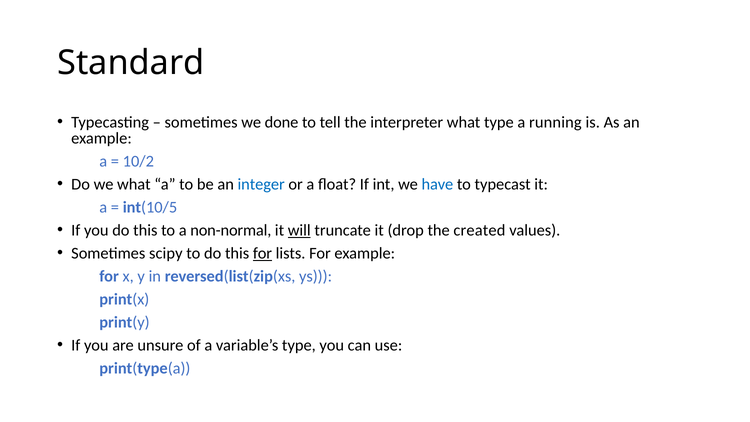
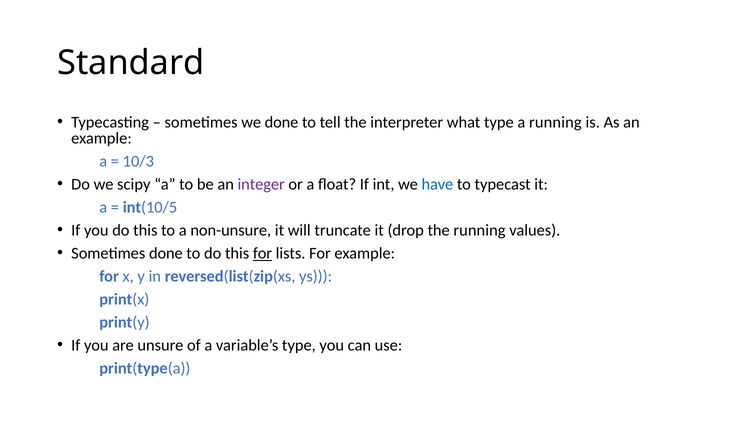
10/2: 10/2 -> 10/3
we what: what -> scipy
integer colour: blue -> purple
non-normal: non-normal -> non-unsure
will underline: present -> none
the created: created -> running
Sometimes scipy: scipy -> done
